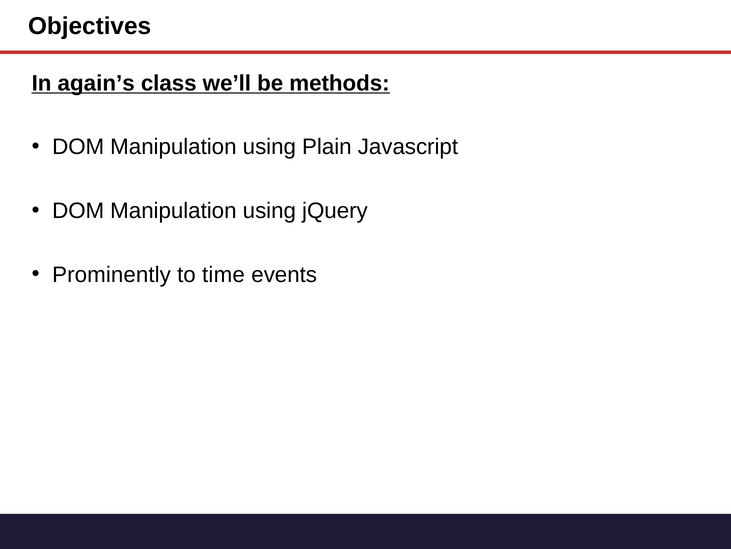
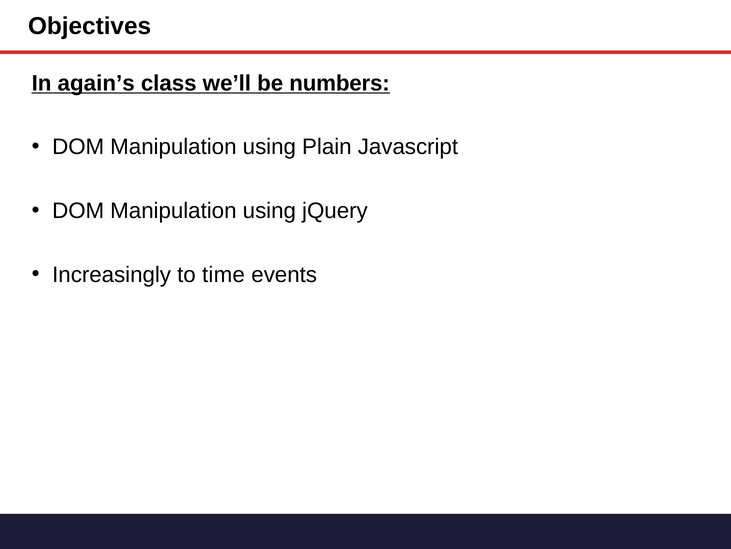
methods: methods -> numbers
Prominently: Prominently -> Increasingly
